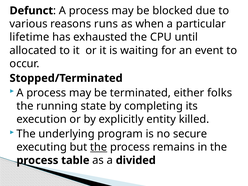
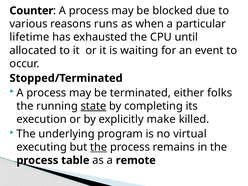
Defunct: Defunct -> Counter
state underline: none -> present
entity: entity -> make
secure: secure -> virtual
divided: divided -> remote
